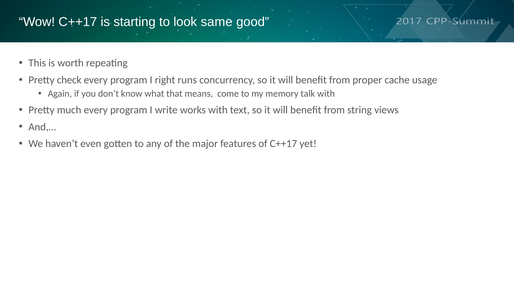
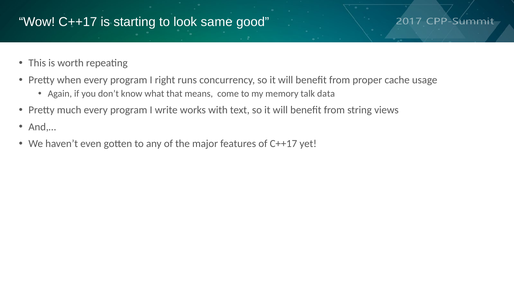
check: check -> when
talk with: with -> data
